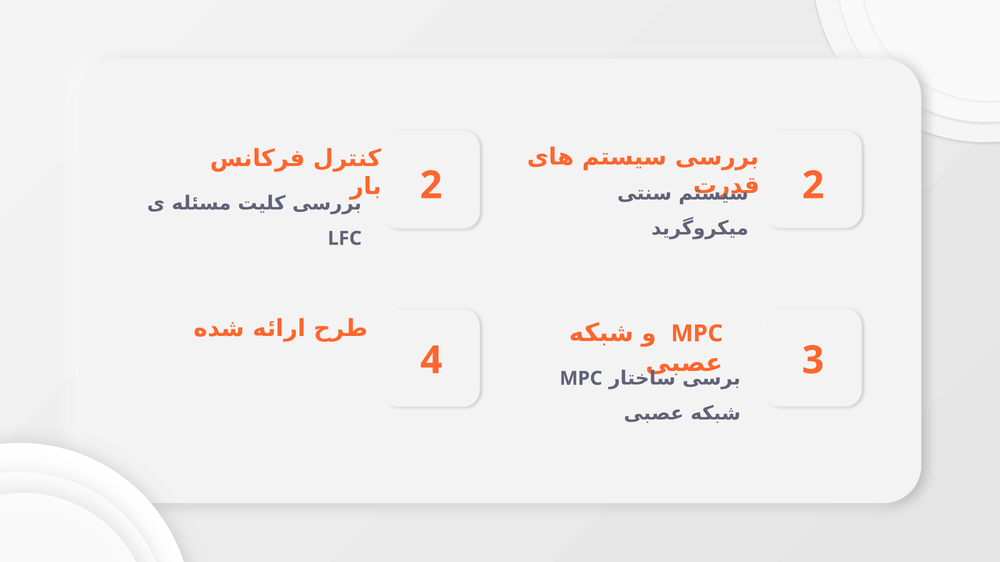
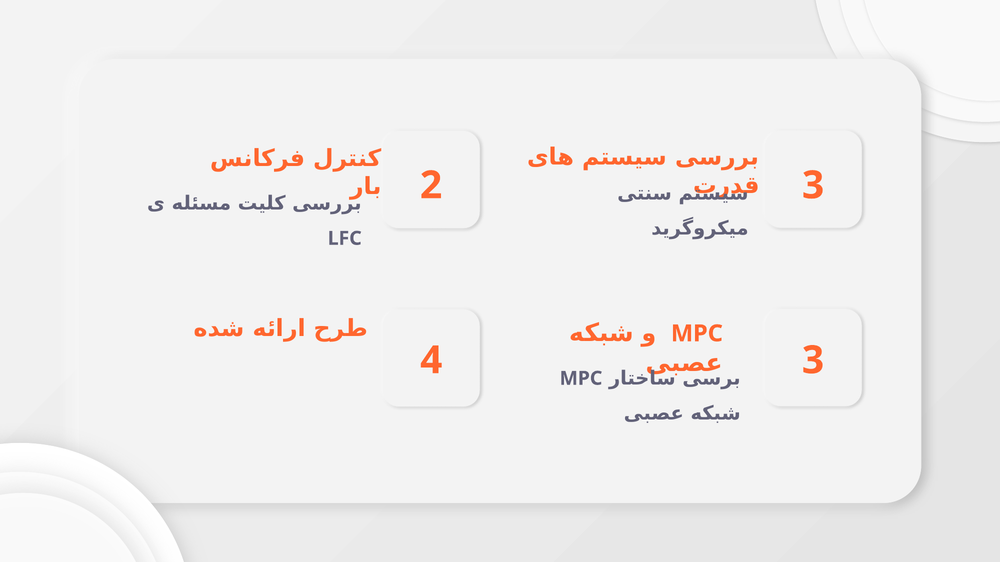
2 2: 2 -> 3
